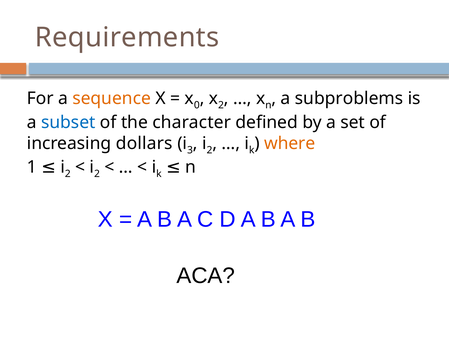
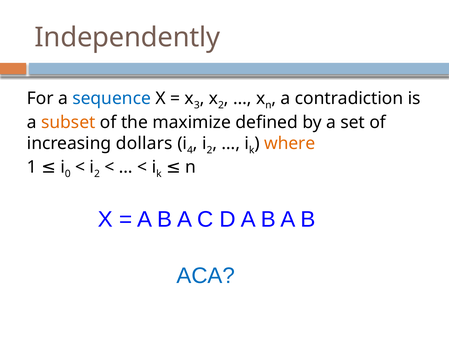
Requirements: Requirements -> Independently
sequence colour: orange -> blue
0: 0 -> 3
subproblems: subproblems -> contradiction
subset colour: blue -> orange
character: character -> maximize
3: 3 -> 4
2 at (68, 174): 2 -> 0
ACA colour: black -> blue
